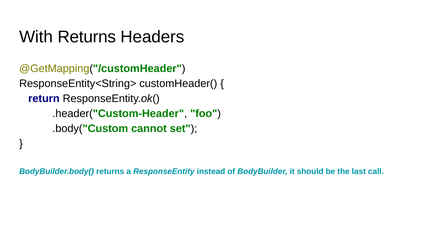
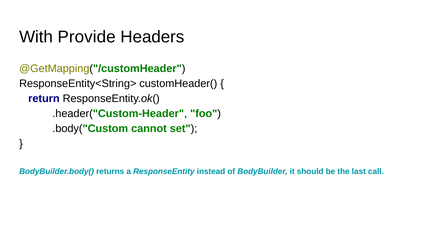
With Returns: Returns -> Provide
